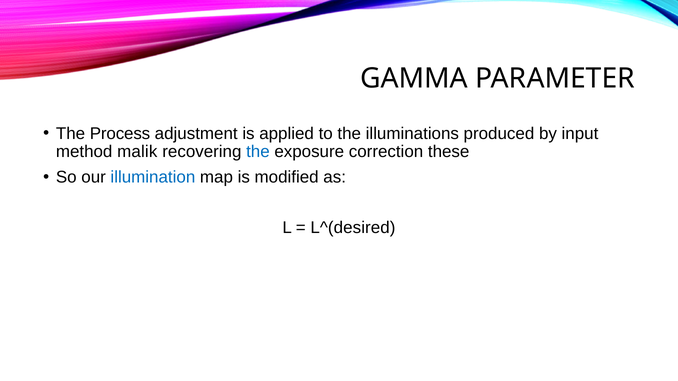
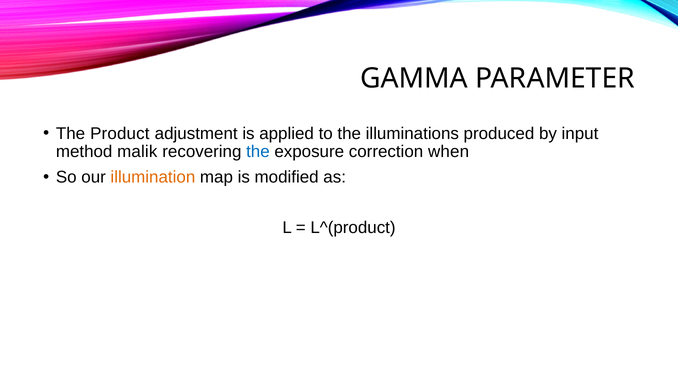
Process: Process -> Product
these: these -> when
illumination colour: blue -> orange
L^(desired: L^(desired -> L^(product
